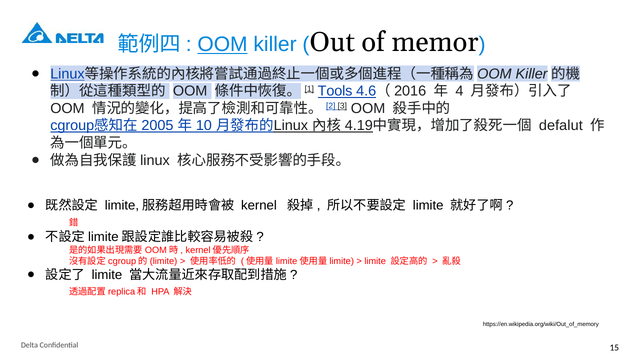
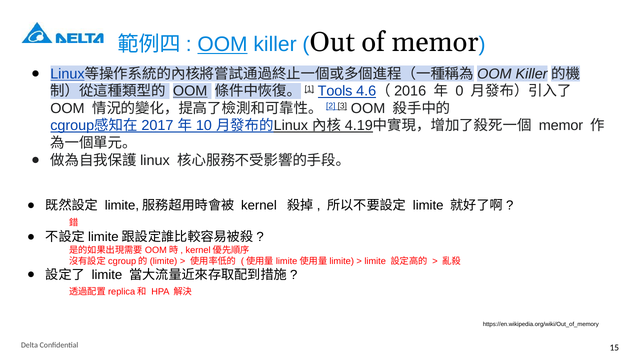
OOM at (190, 91) underline: none -> present
4: 4 -> 0
2005: 2005 -> 2017
defalut at (561, 126): defalut -> memor
